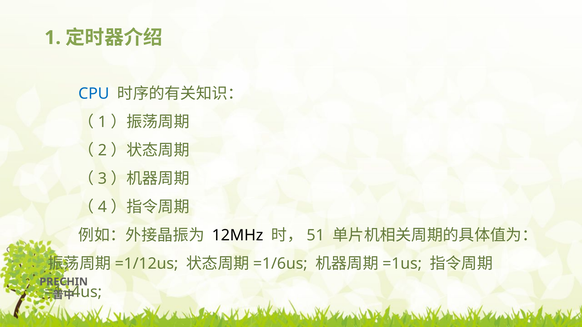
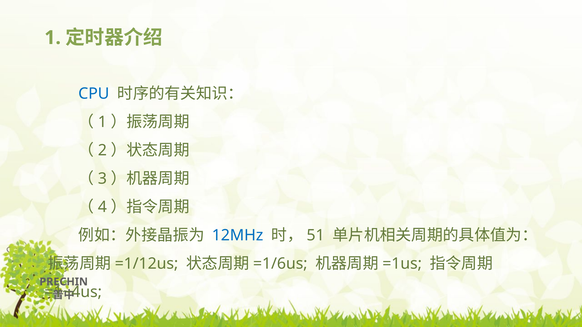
12MHz colour: black -> blue
